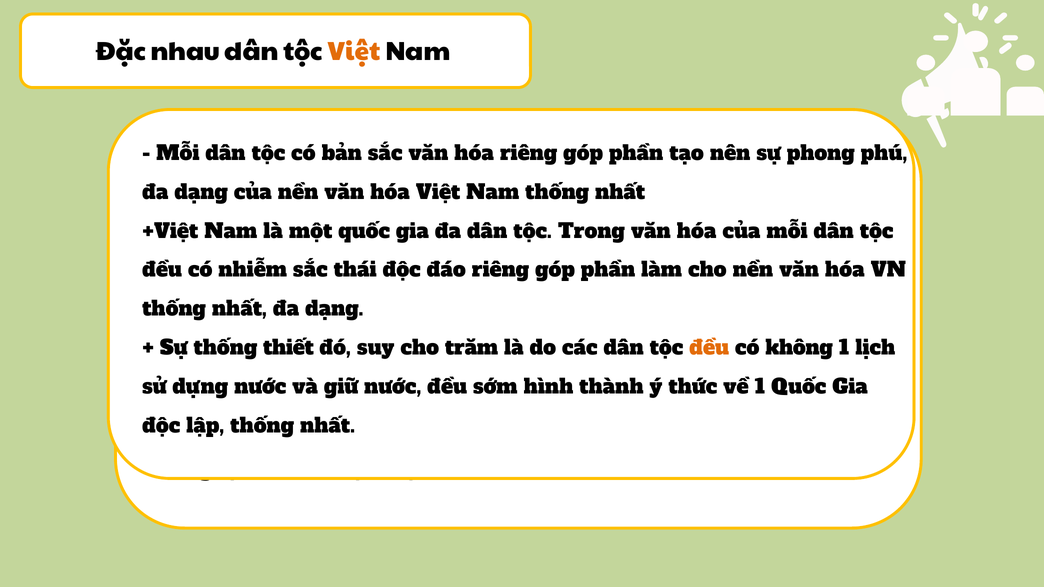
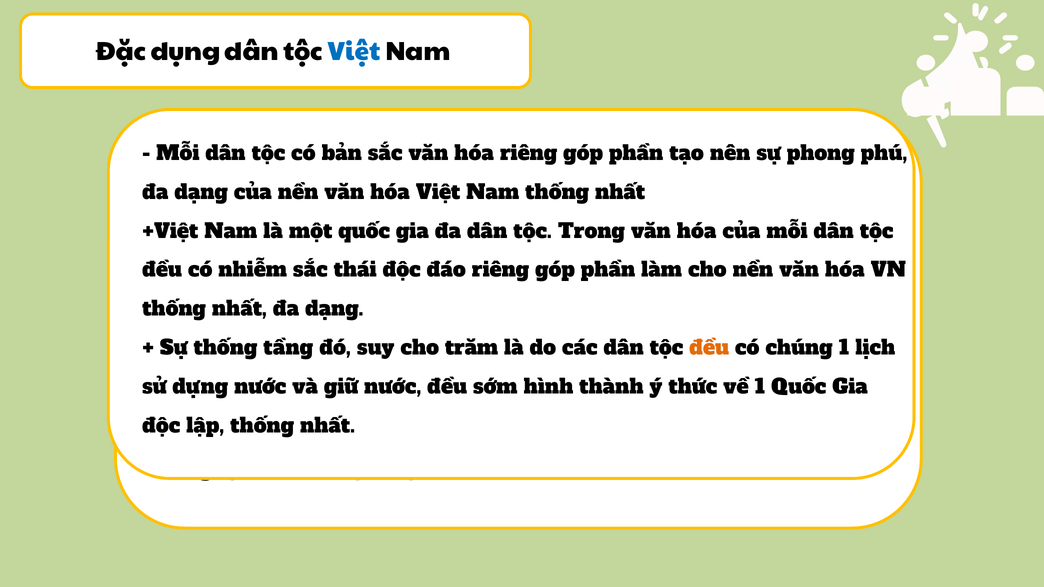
nhau: nhau -> dụng
Việt at (354, 52) colour: orange -> blue
thiết: thiết -> tầng
không: không -> chúng
